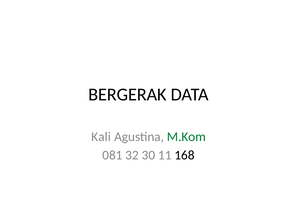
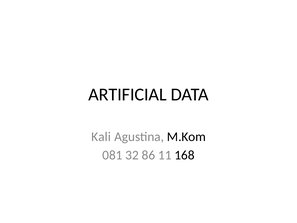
BERGERAK: BERGERAK -> ARTIFICIAL
M.Kom colour: green -> black
30: 30 -> 86
